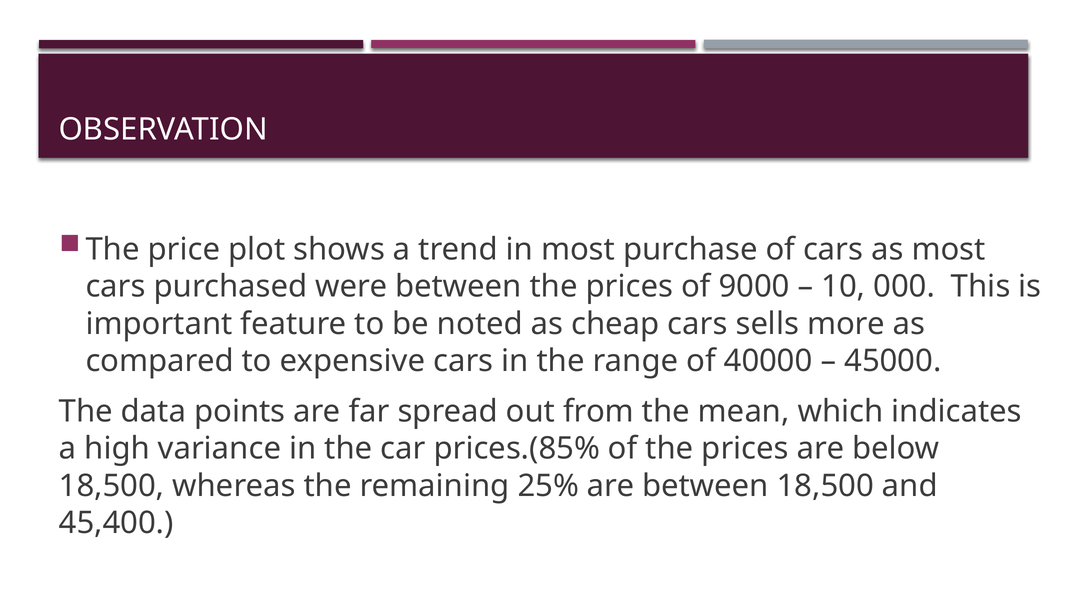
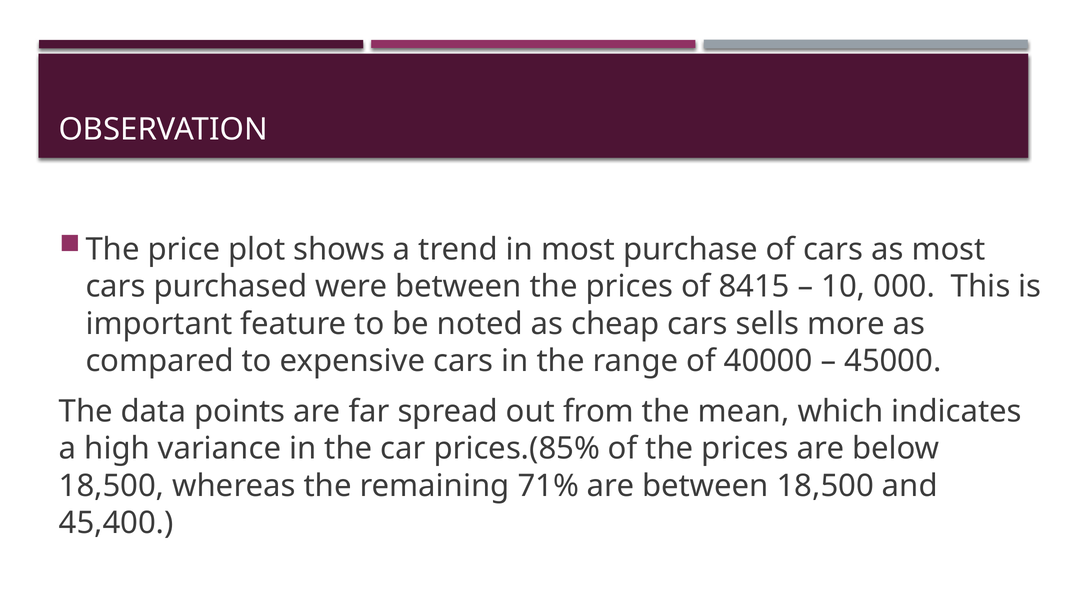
9000: 9000 -> 8415
25%: 25% -> 71%
